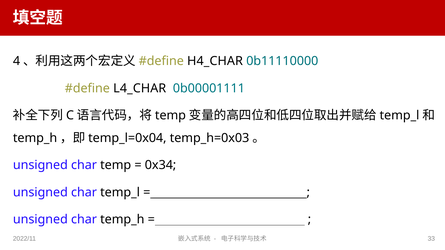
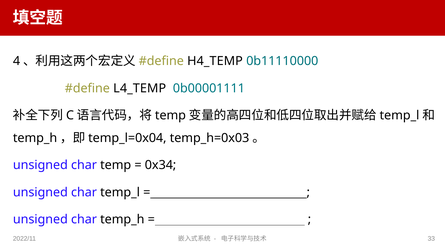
H4_CHAR: H4_CHAR -> H4_TEMP
L4_CHAR: L4_CHAR -> L4_TEMP
